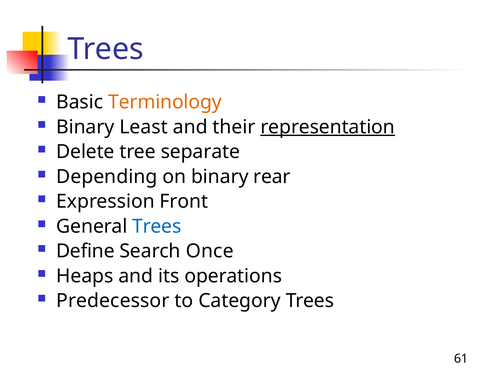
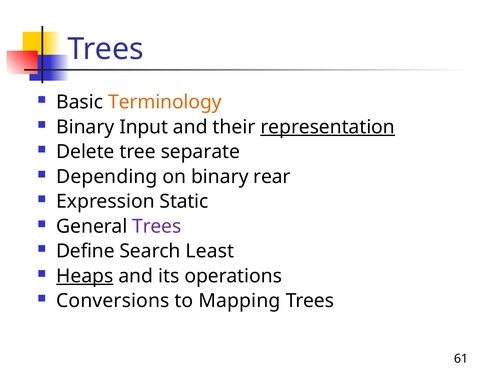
Least: Least -> Input
Front: Front -> Static
Trees at (157, 226) colour: blue -> purple
Once: Once -> Least
Heaps underline: none -> present
Predecessor: Predecessor -> Conversions
Category: Category -> Mapping
